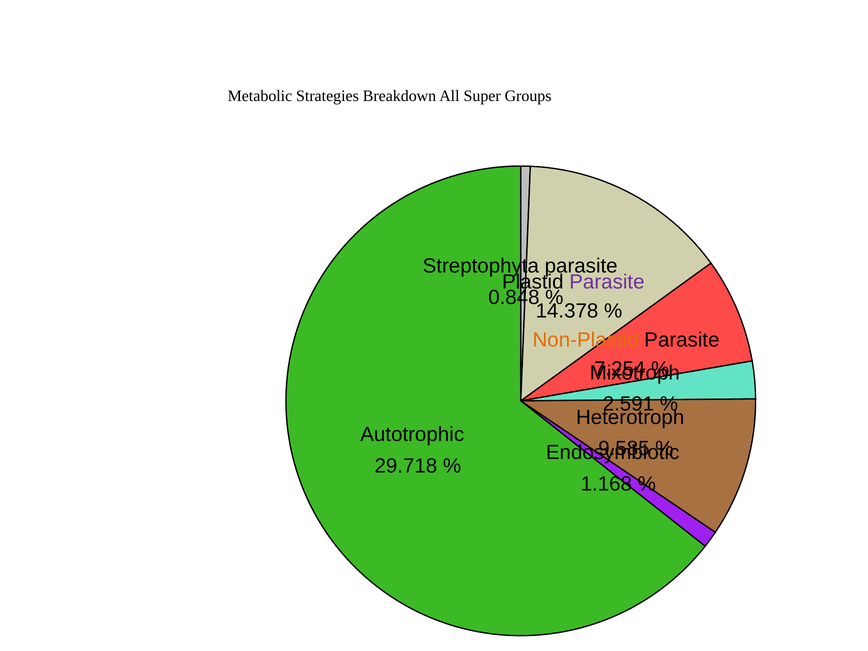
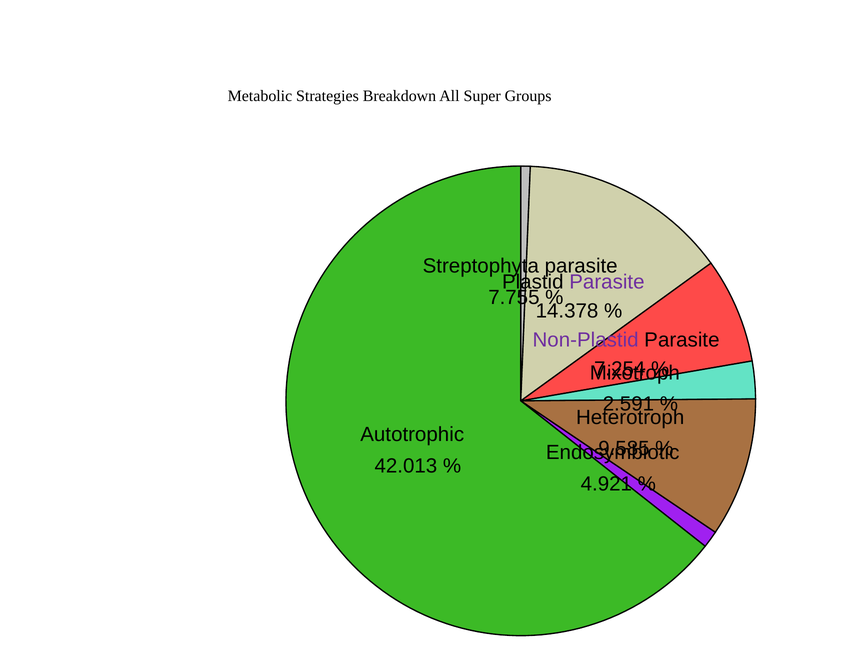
0.848: 0.848 -> 7.755
Non-Plastid colour: orange -> purple
29.718: 29.718 -> 42.013
1.168: 1.168 -> 4.921
